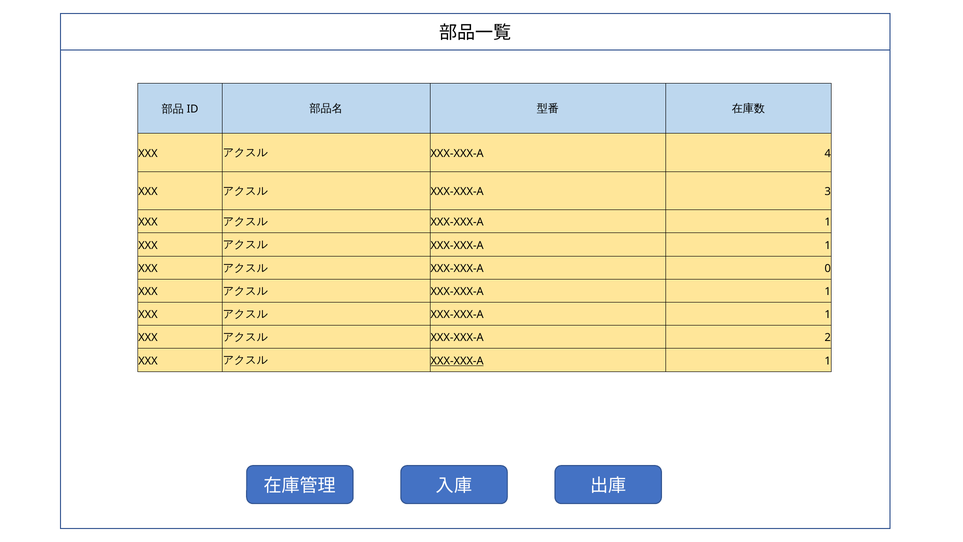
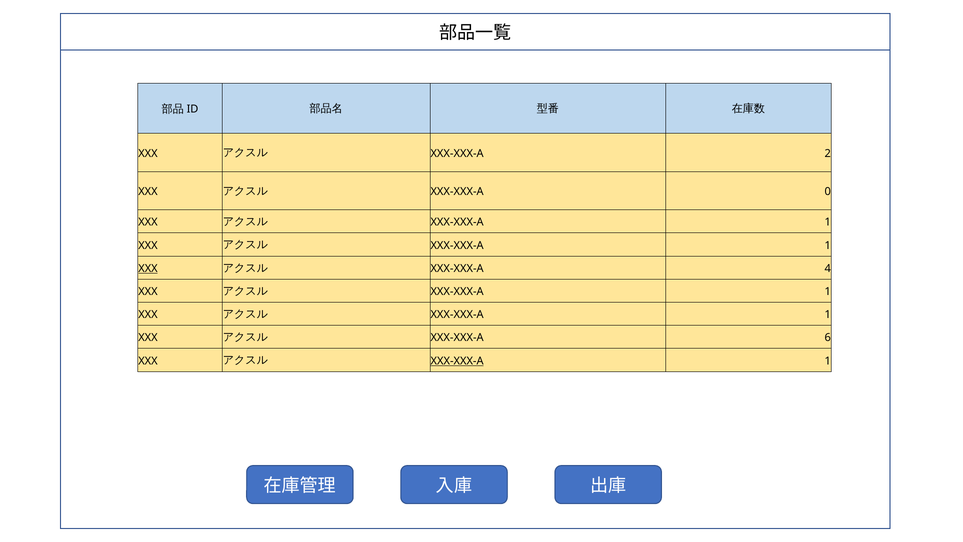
4: 4 -> 2
3: 3 -> 0
XXX at (148, 268) underline: none -> present
0: 0 -> 4
2: 2 -> 6
